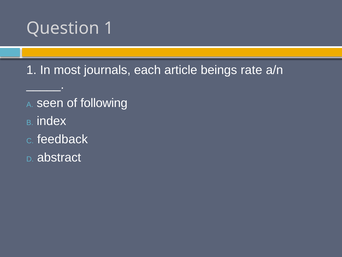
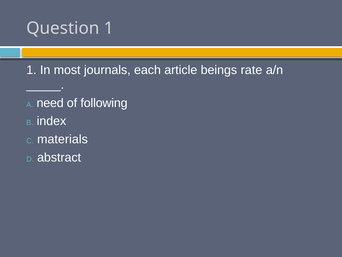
seen: seen -> need
feedback: feedback -> materials
